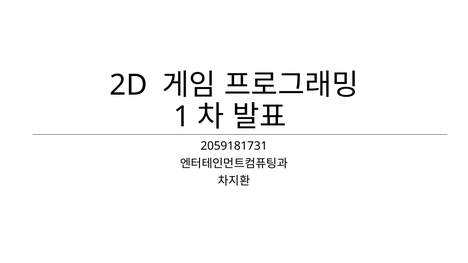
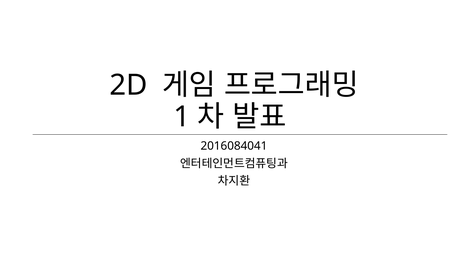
2059181731: 2059181731 -> 2016084041
